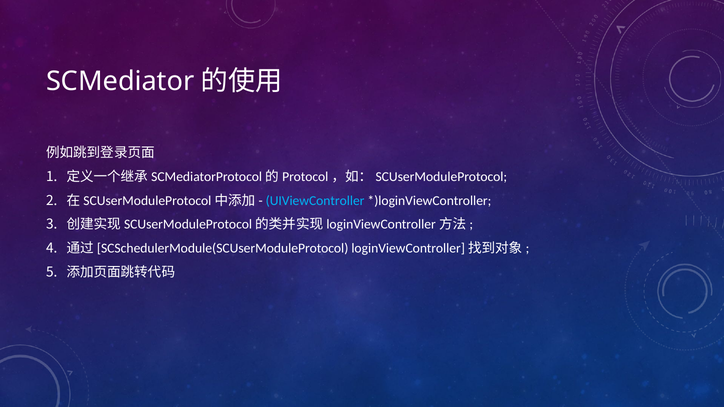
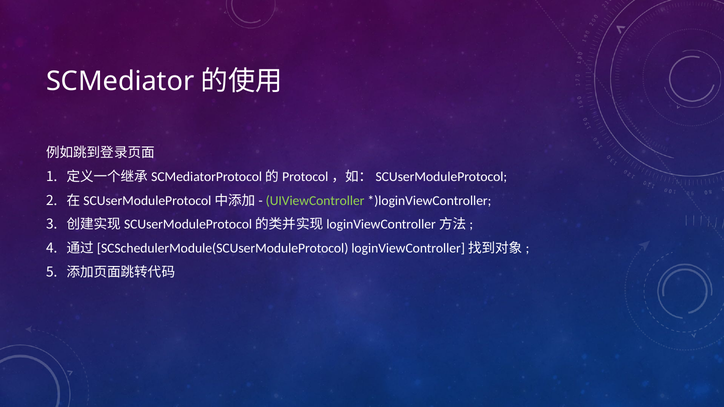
UIViewController colour: light blue -> light green
